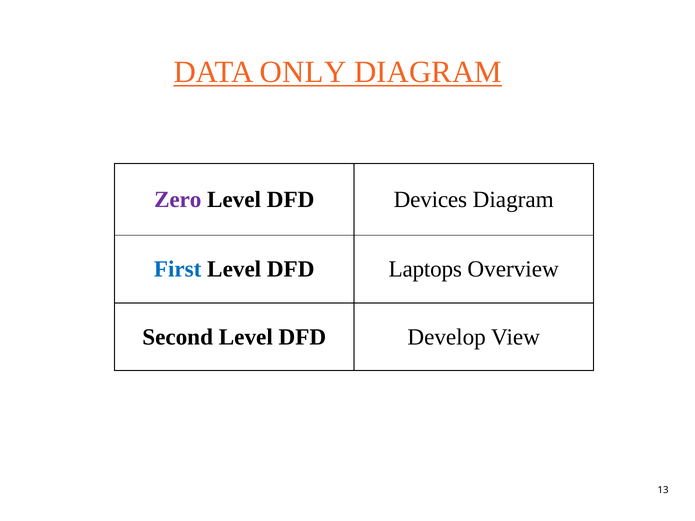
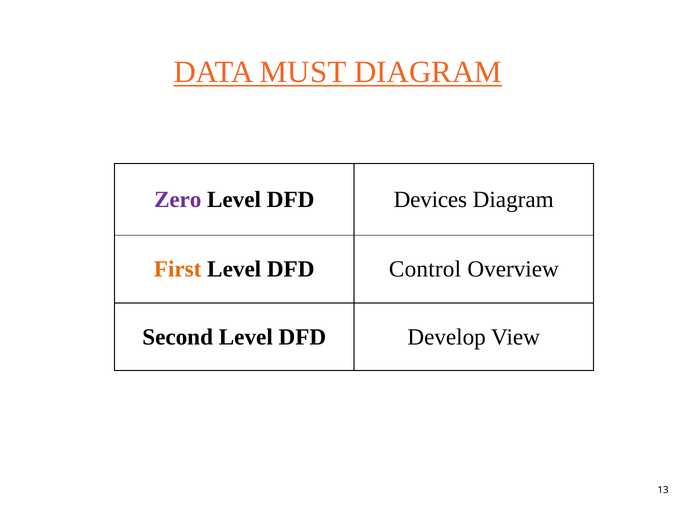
ONLY: ONLY -> MUST
First colour: blue -> orange
Laptops: Laptops -> Control
